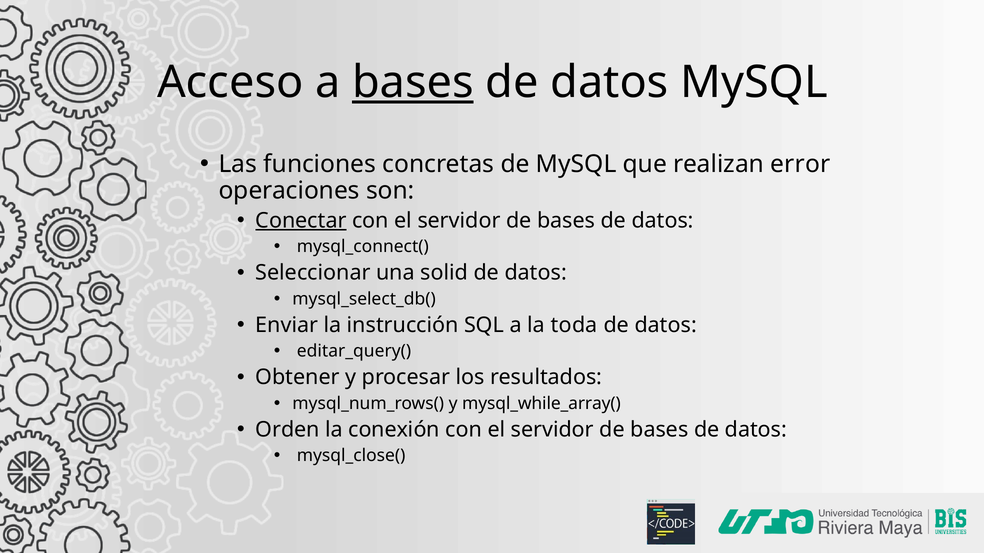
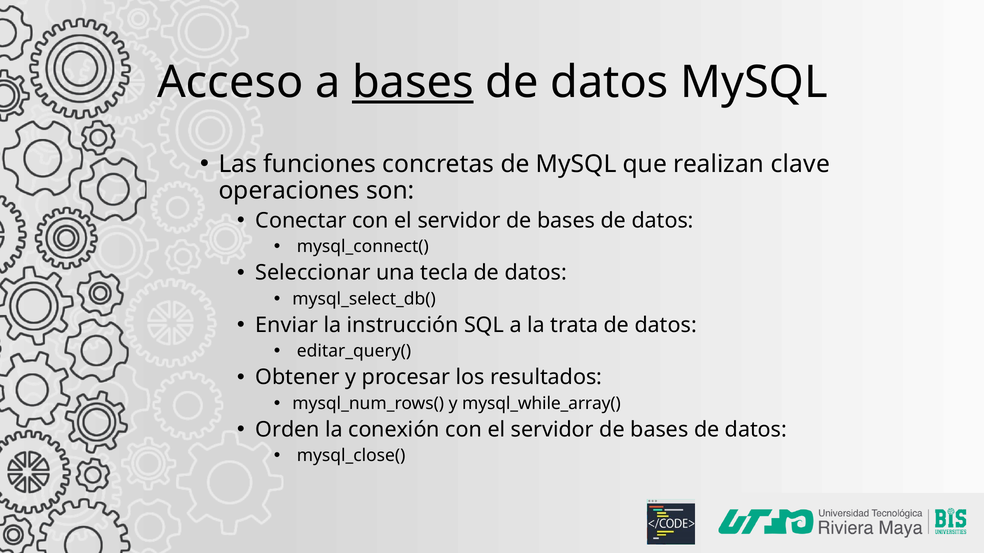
error: error -> clave
Conectar underline: present -> none
solid: solid -> tecla
toda: toda -> trata
